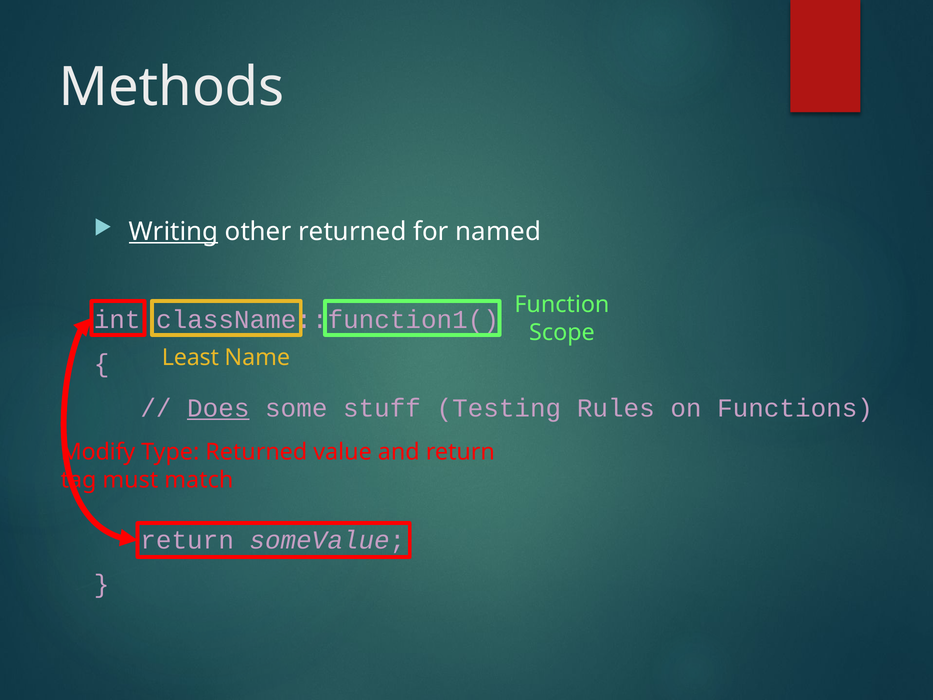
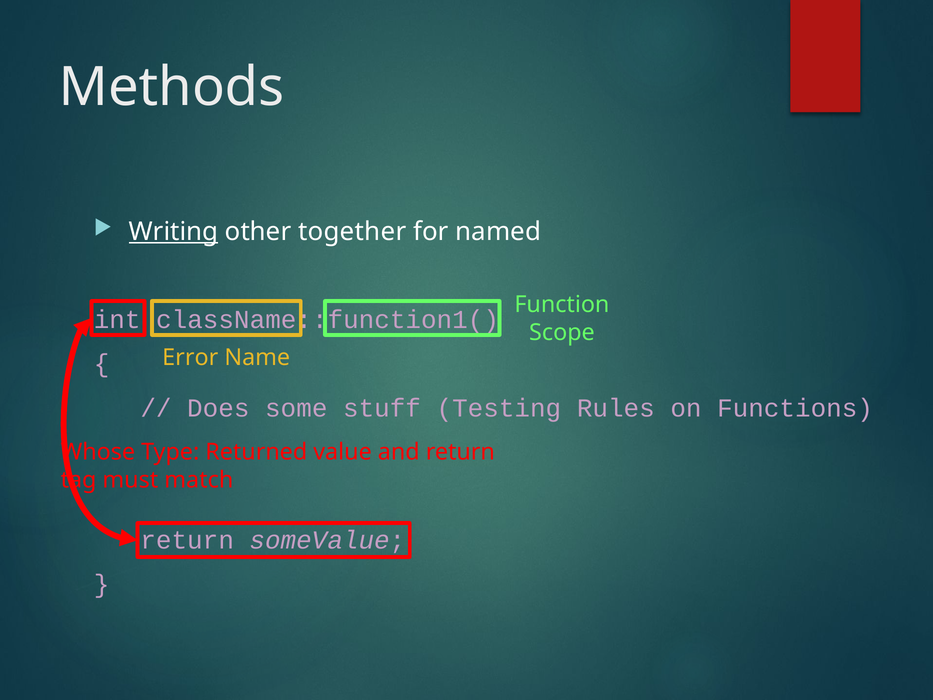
other returned: returned -> together
Least: Least -> Error
Does underline: present -> none
Modify: Modify -> Whose
